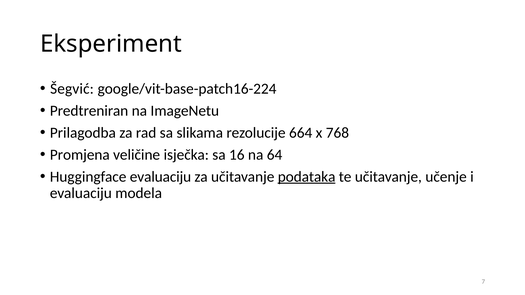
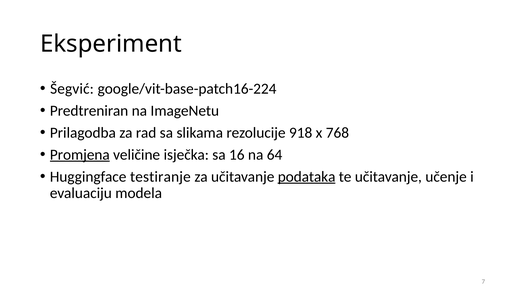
664: 664 -> 918
Promjena underline: none -> present
Huggingface evaluaciju: evaluaciju -> testiranje
